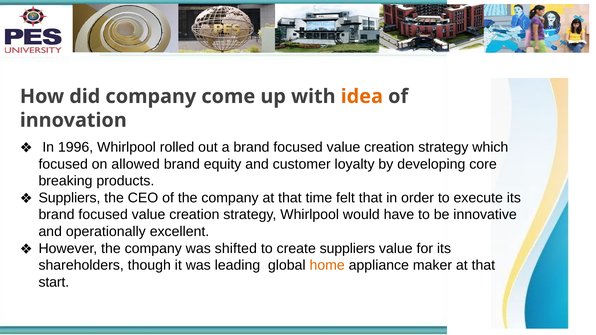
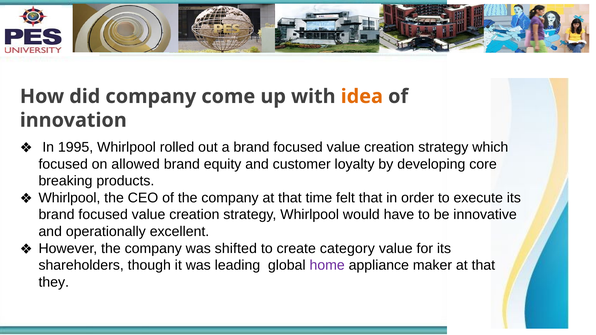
1996: 1996 -> 1995
Suppliers at (69, 198): Suppliers -> Whirlpool
create suppliers: suppliers -> category
home colour: orange -> purple
start: start -> they
